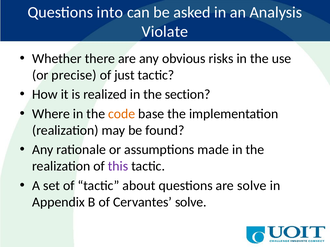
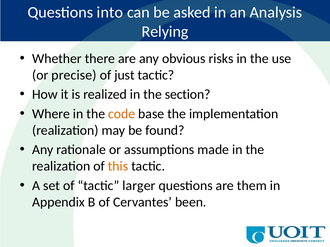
Violate: Violate -> Relying
this colour: purple -> orange
about: about -> larger
are solve: solve -> them
Cervantes solve: solve -> been
